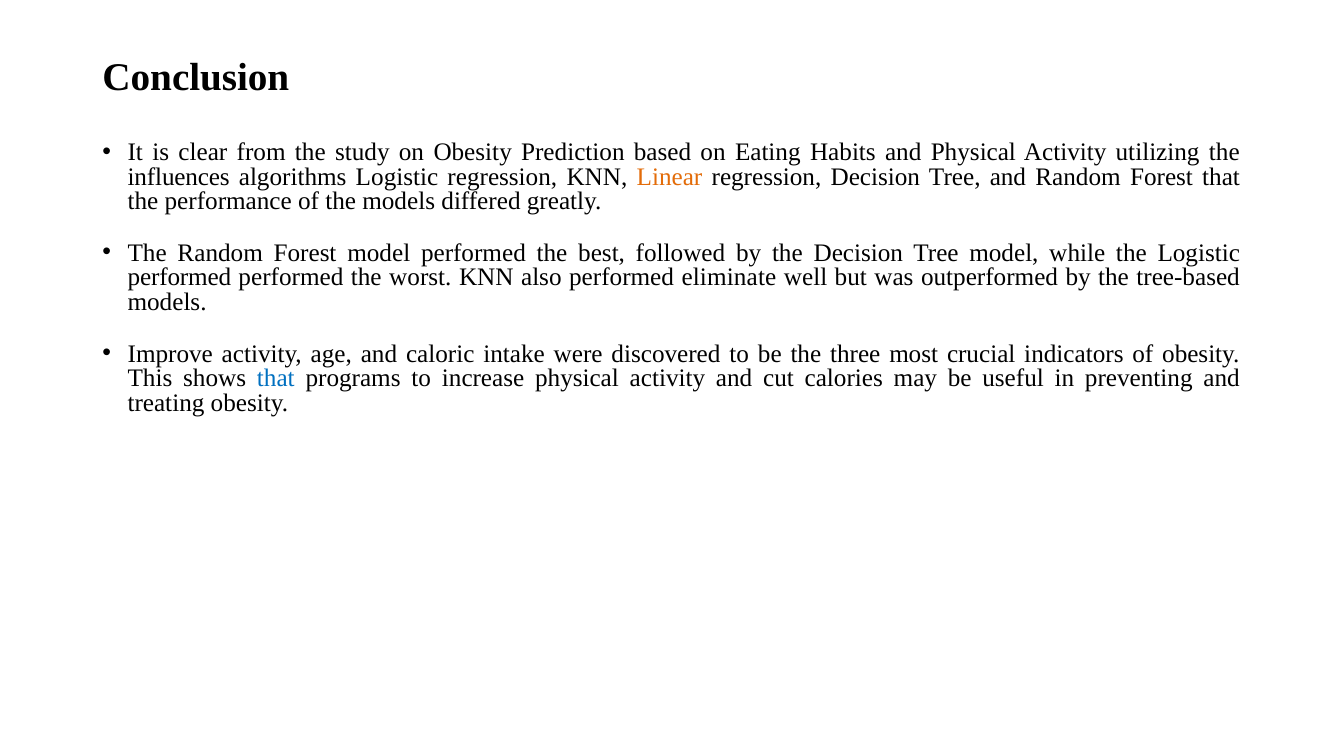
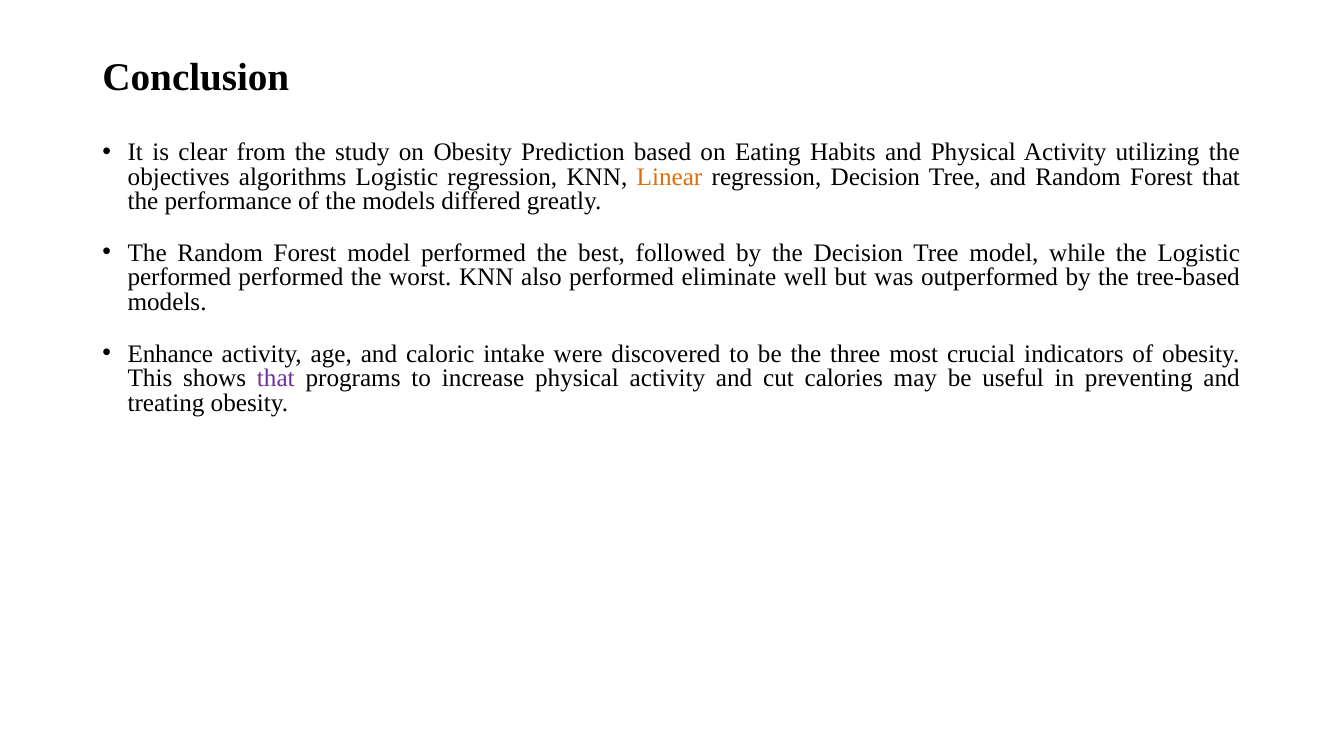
influences: influences -> objectives
Improve: Improve -> Enhance
that at (276, 378) colour: blue -> purple
